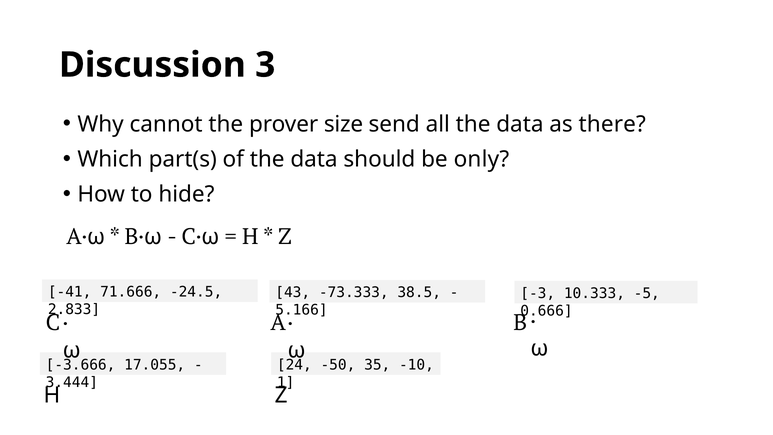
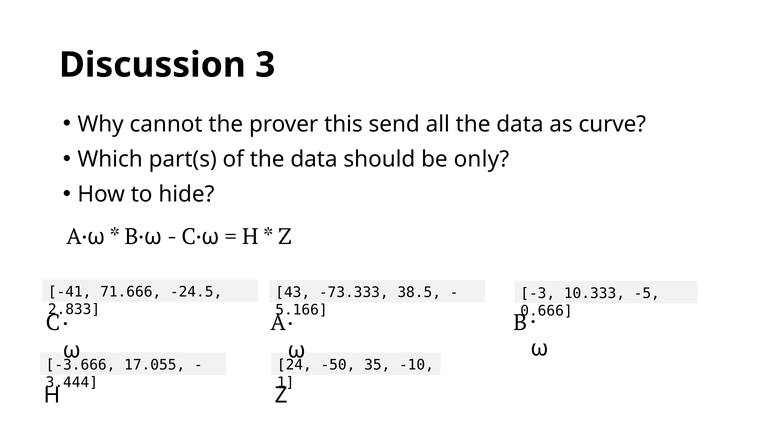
size: size -> this
there: there -> curve
